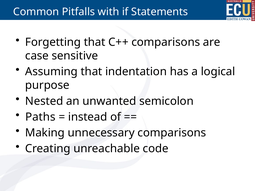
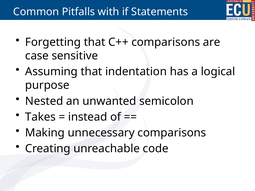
Paths: Paths -> Takes
